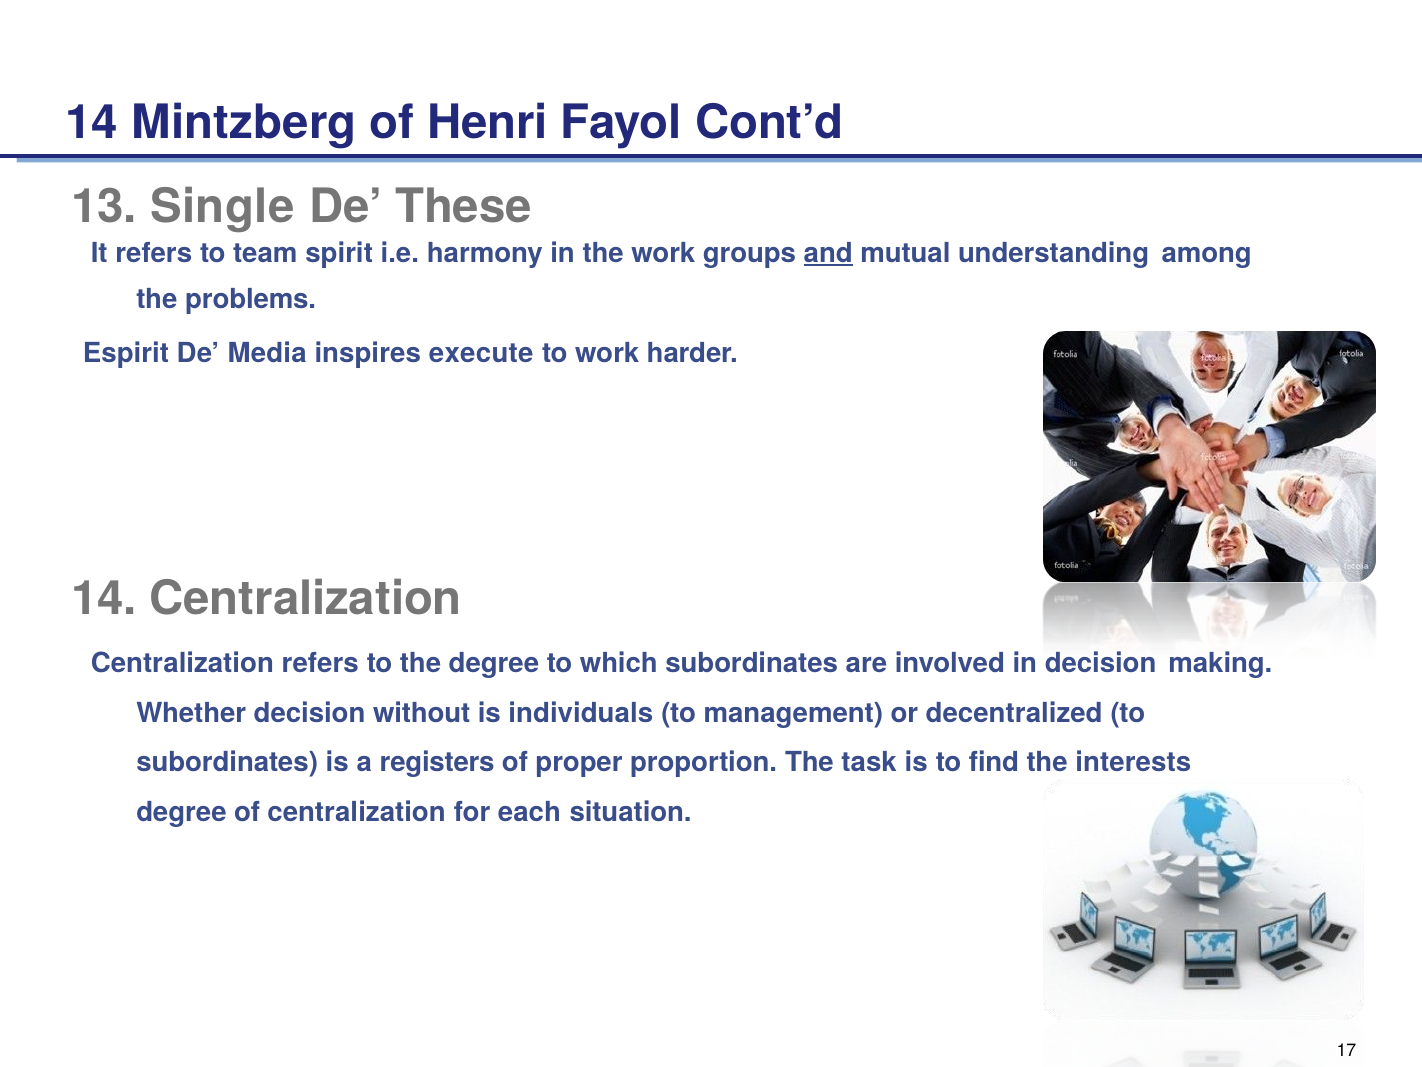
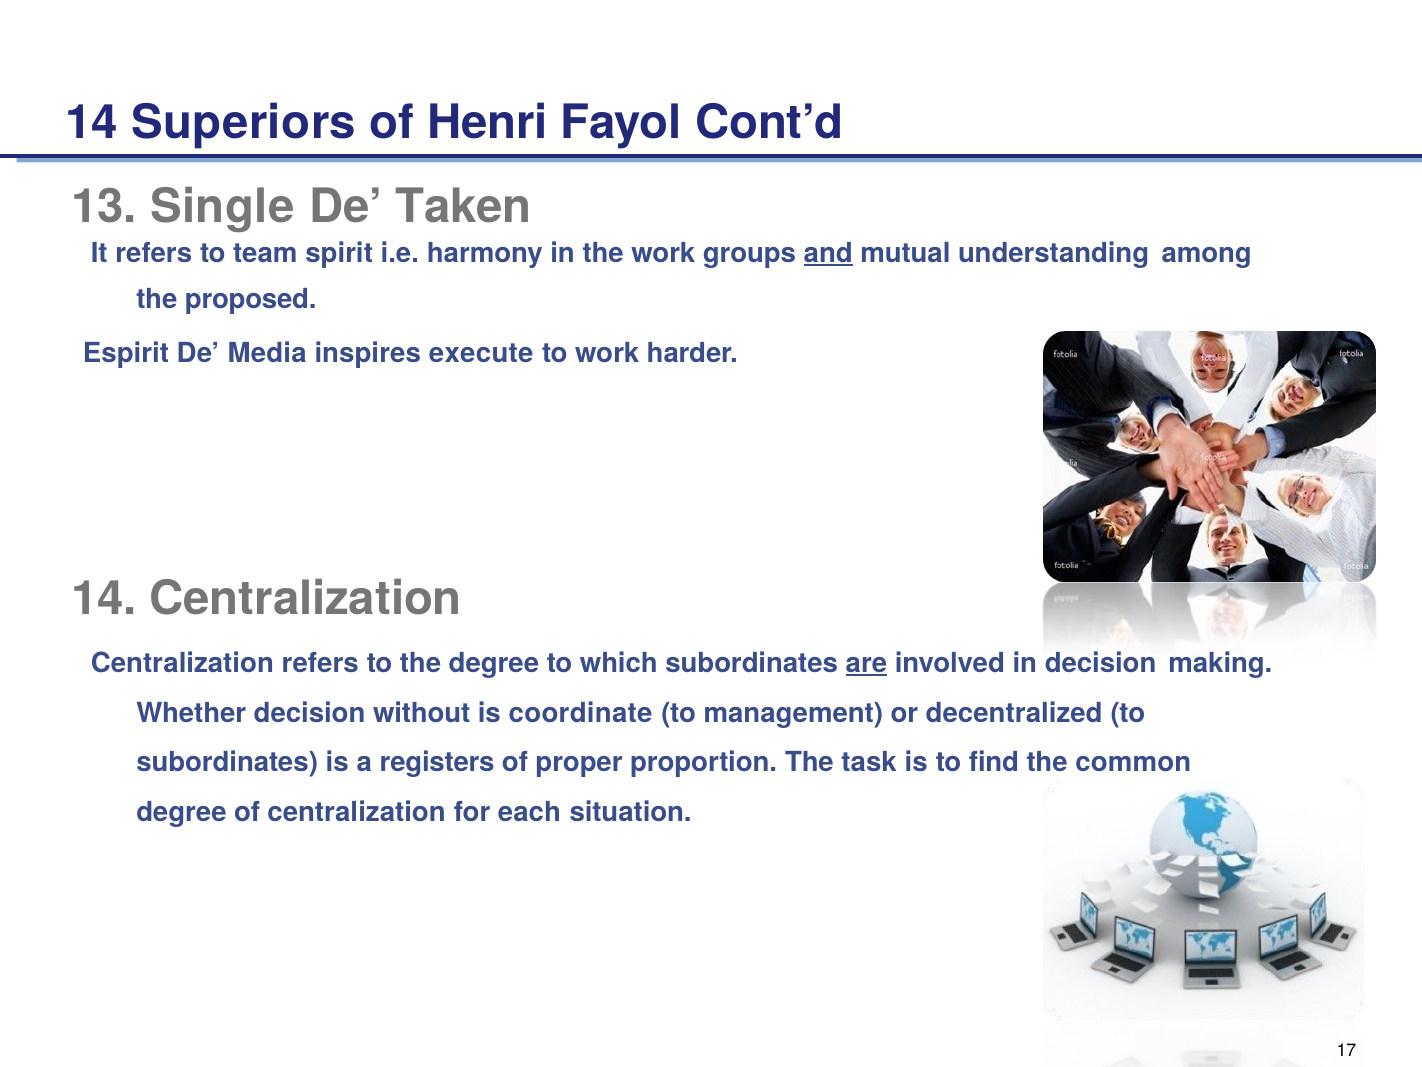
Mintzberg: Mintzberg -> Superiors
These: These -> Taken
problems: problems -> proposed
are underline: none -> present
individuals: individuals -> coordinate
interests: interests -> common
